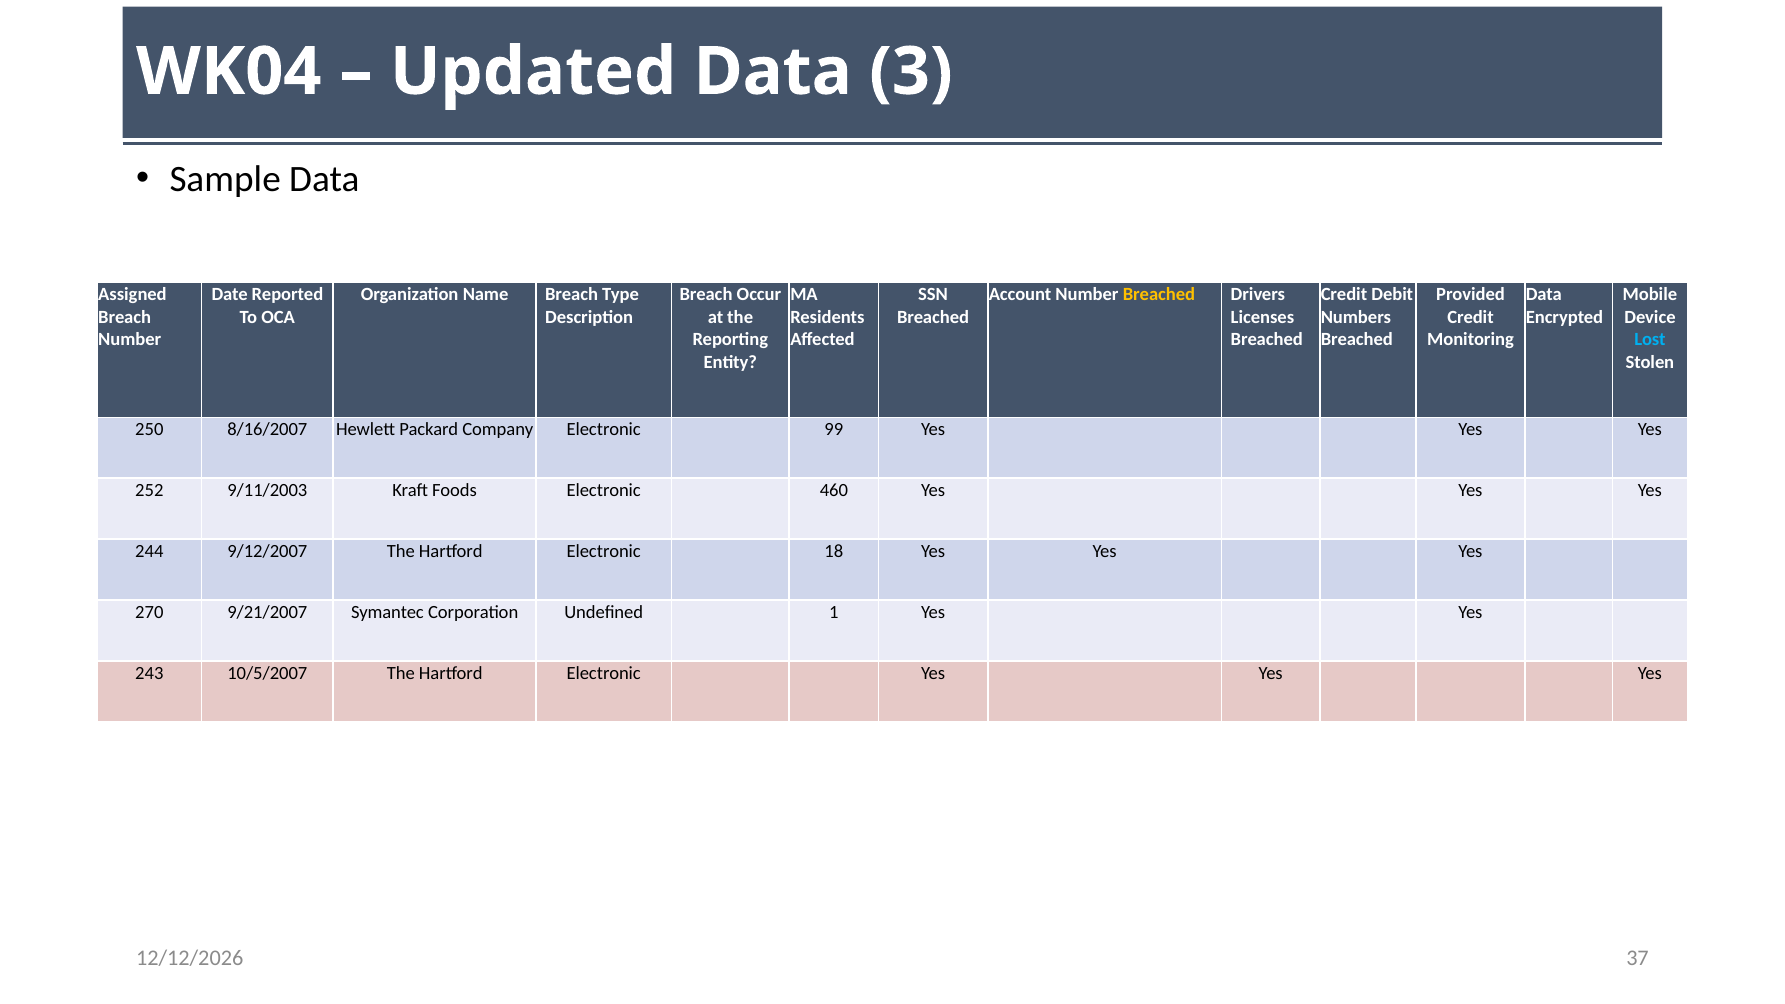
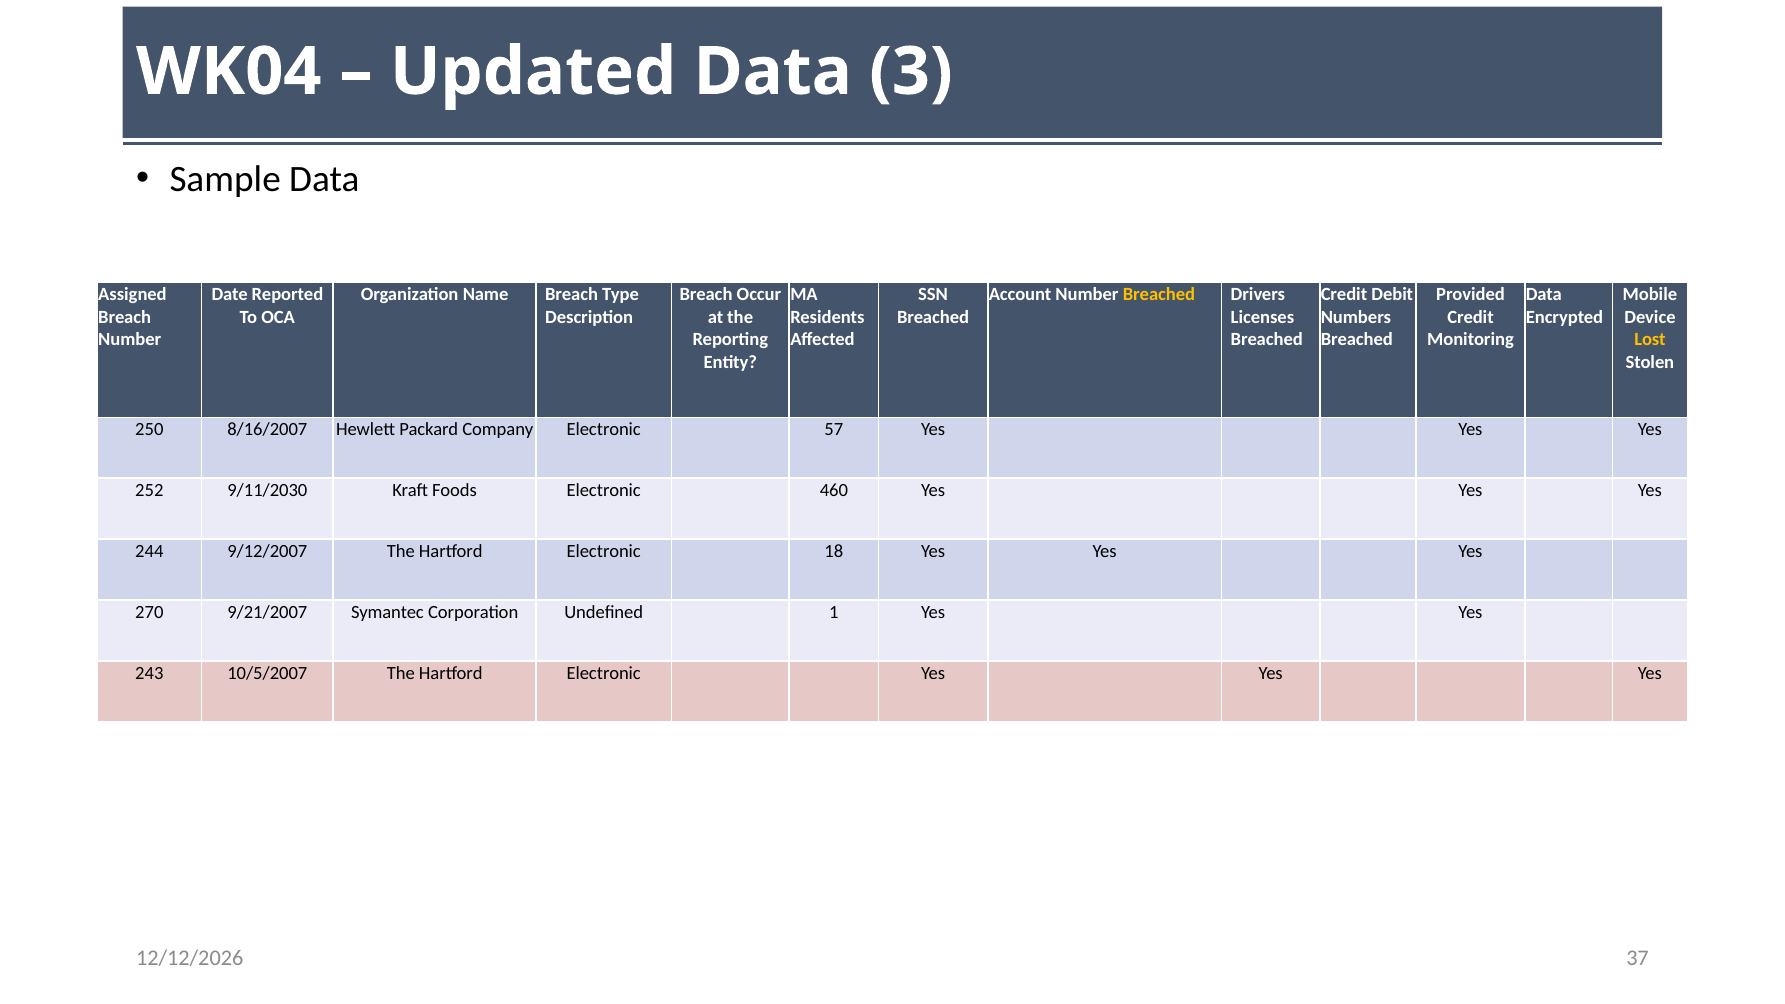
Lost colour: light blue -> yellow
99: 99 -> 57
9/11/2003: 9/11/2003 -> 9/11/2030
